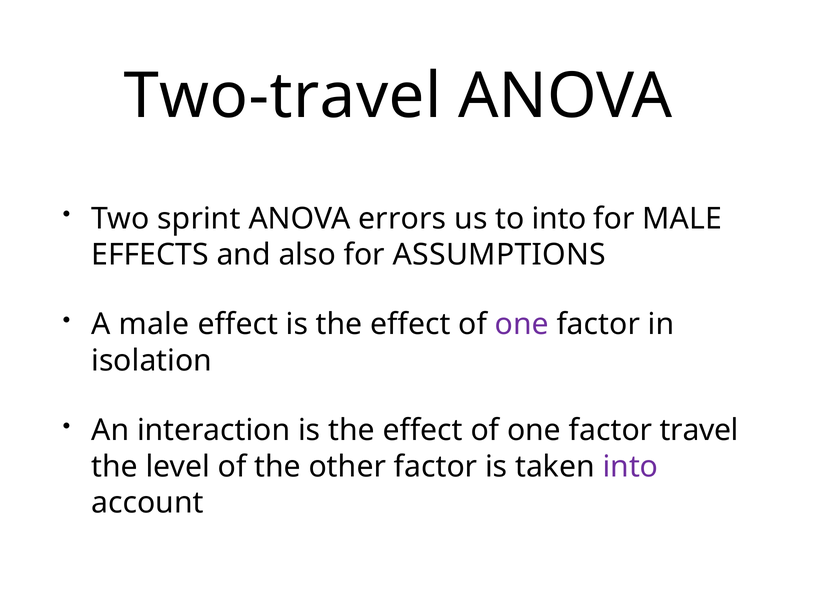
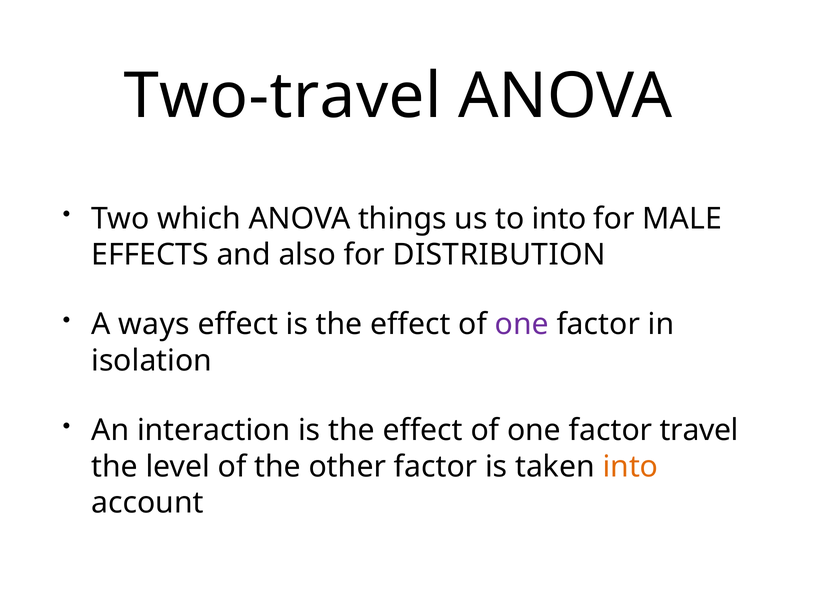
sprint: sprint -> which
errors: errors -> things
ASSUMPTIONS: ASSUMPTIONS -> DISTRIBUTION
A male: male -> ways
into at (630, 466) colour: purple -> orange
